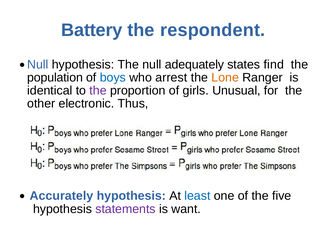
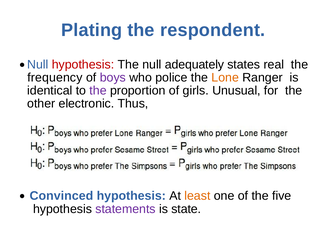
Battery: Battery -> Plating
hypothesis at (83, 64) colour: black -> red
find: find -> real
population: population -> frequency
boys colour: blue -> purple
arrest: arrest -> police
Accurately: Accurately -> Convinced
least colour: blue -> orange
want: want -> state
